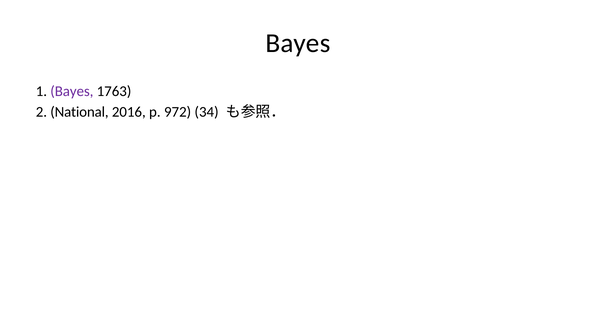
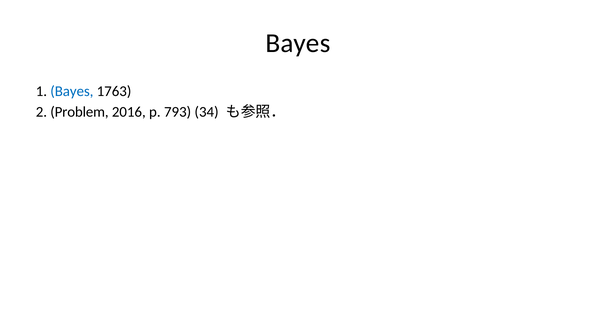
Bayes at (72, 91) colour: purple -> blue
National: National -> Problem
972: 972 -> 793
